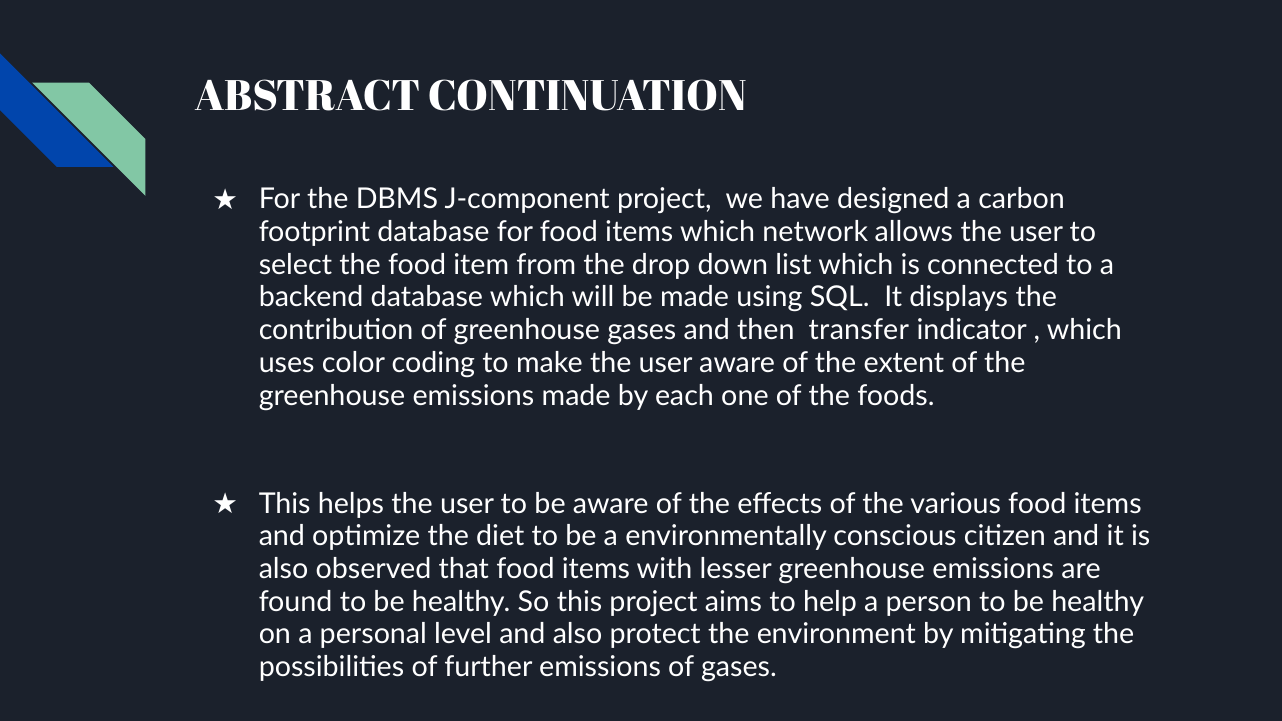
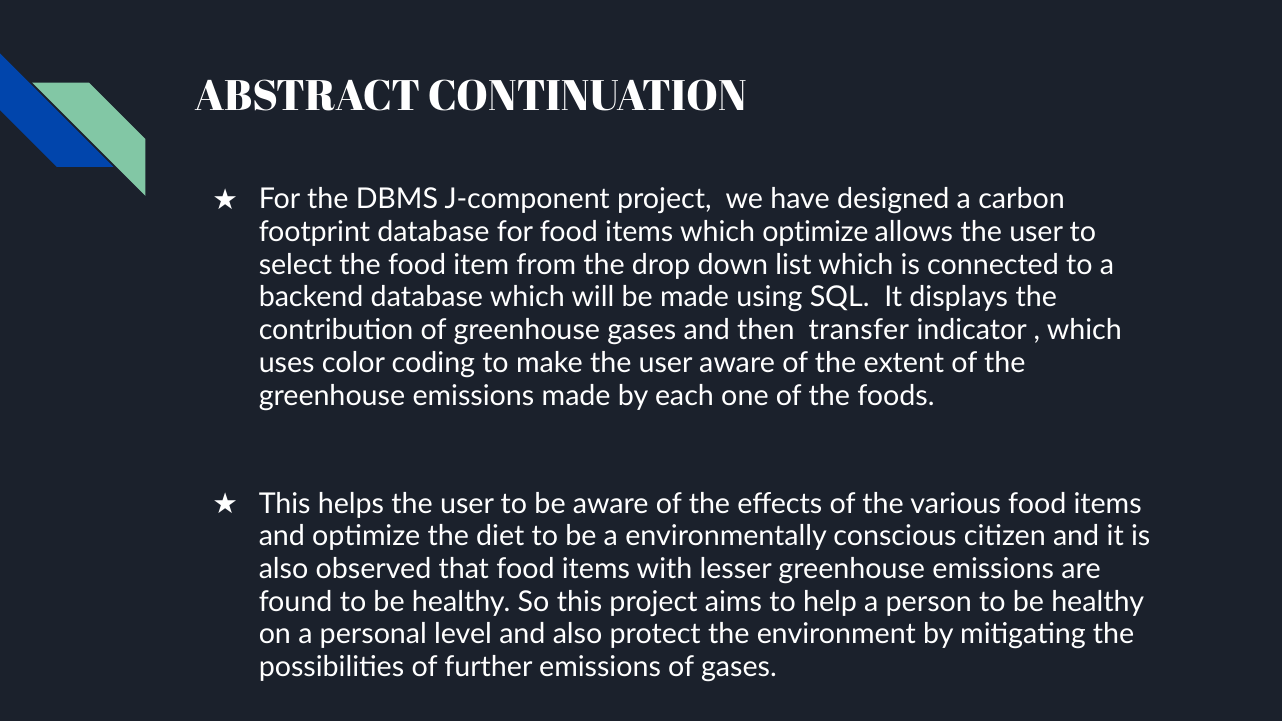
which network: network -> optimize
